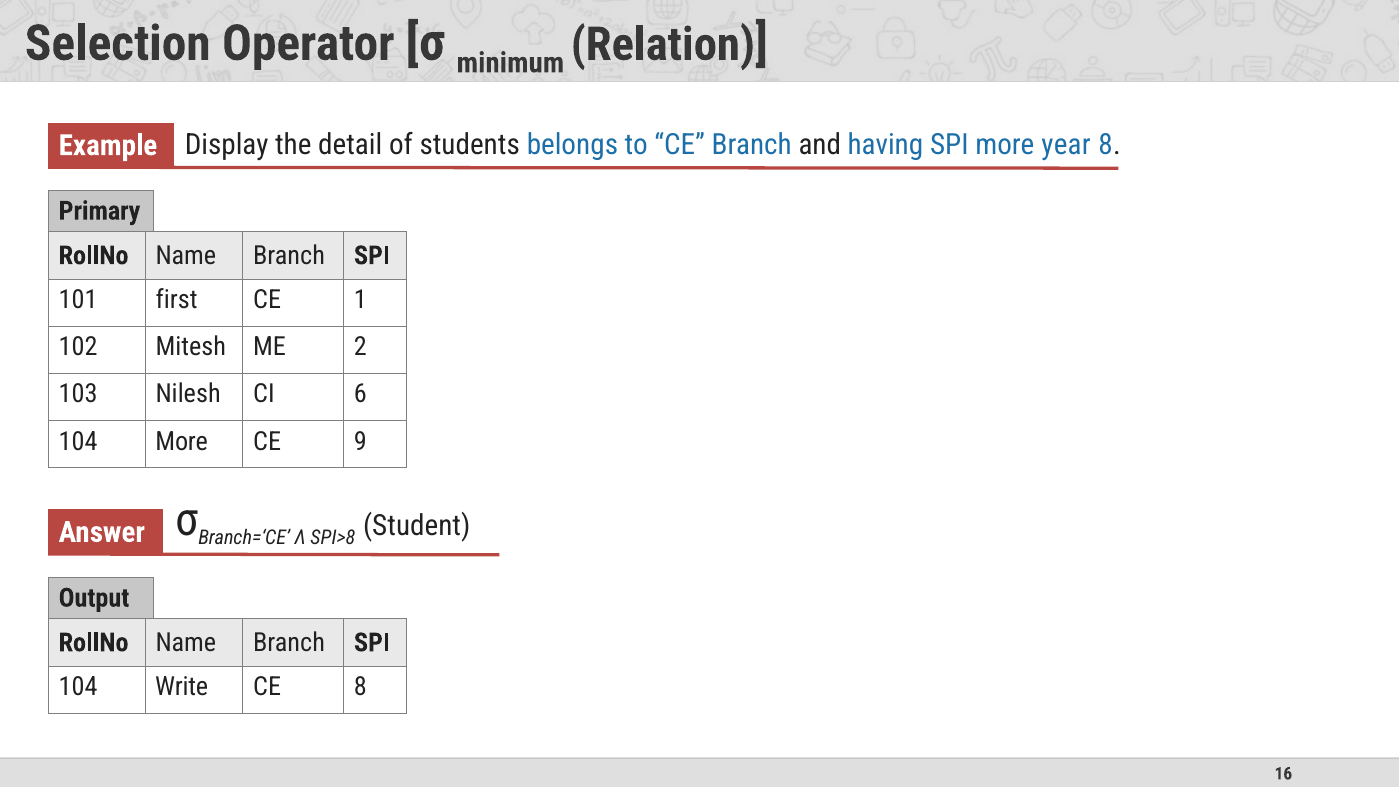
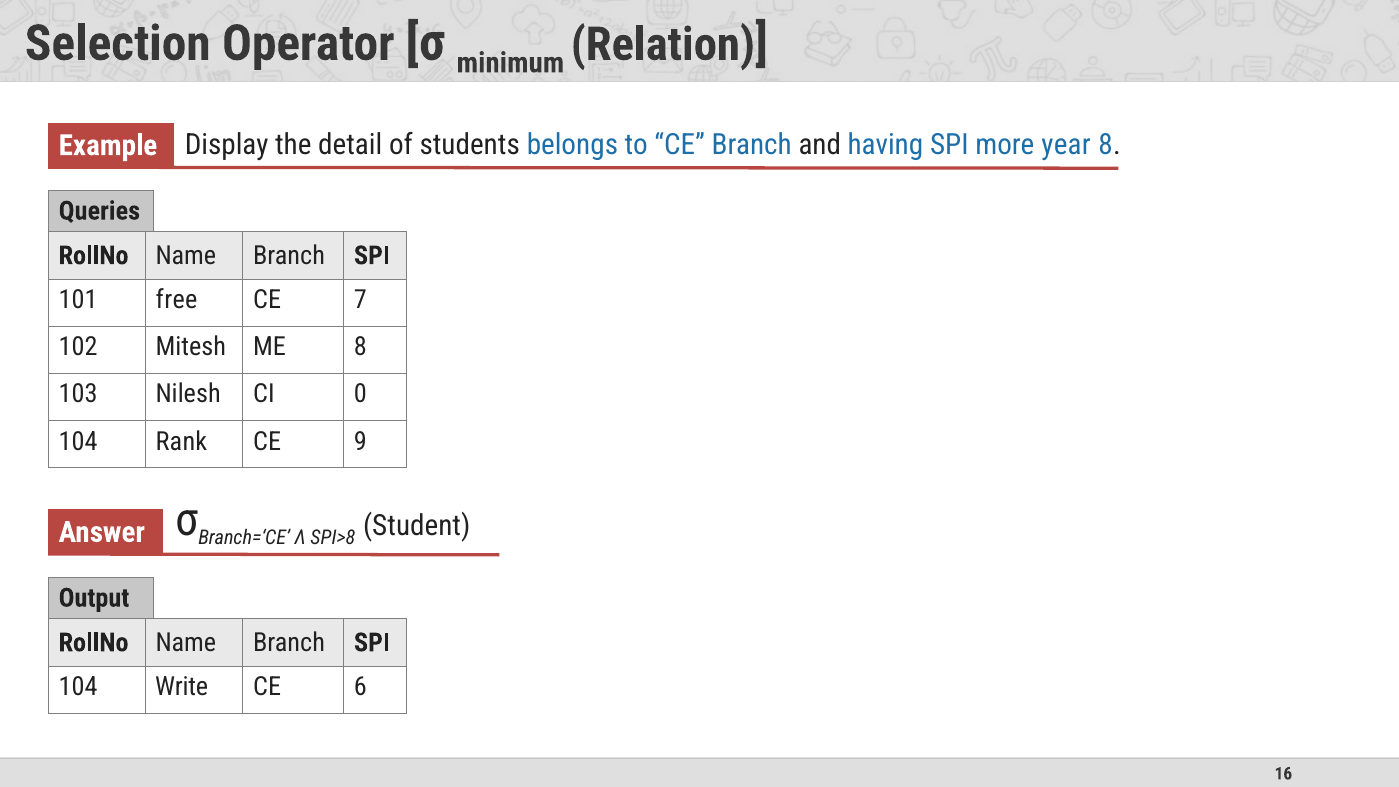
Primary: Primary -> Queries
first: first -> free
1: 1 -> 7
ME 2: 2 -> 8
6: 6 -> 0
104 More: More -> Rank
CE 8: 8 -> 6
